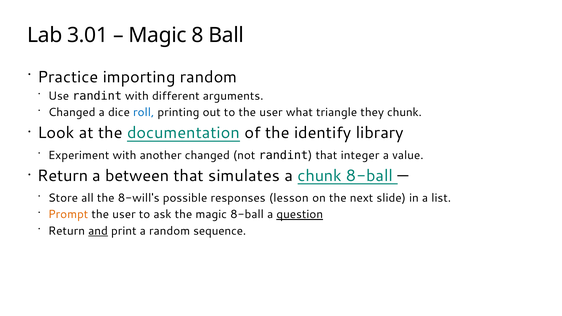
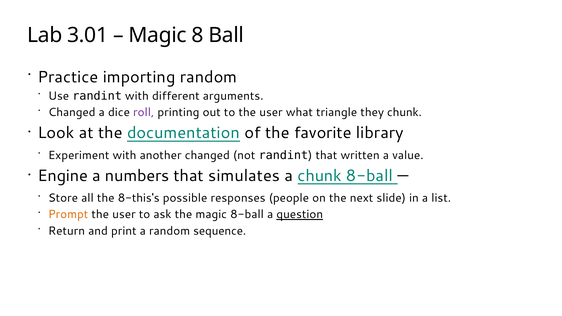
roll colour: blue -> purple
identify: identify -> favorite
integer: integer -> written
Return at (63, 176): Return -> Engine
between: between -> numbers
8-will's: 8-will's -> 8-this's
lesson: lesson -> people
and underline: present -> none
